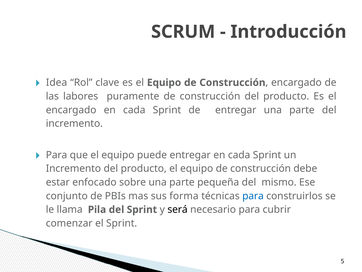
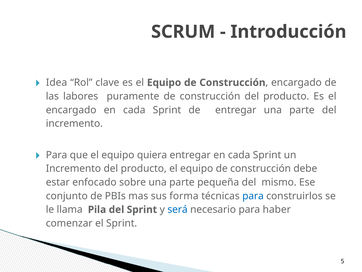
puede: puede -> quiera
será colour: black -> blue
cubrir: cubrir -> haber
